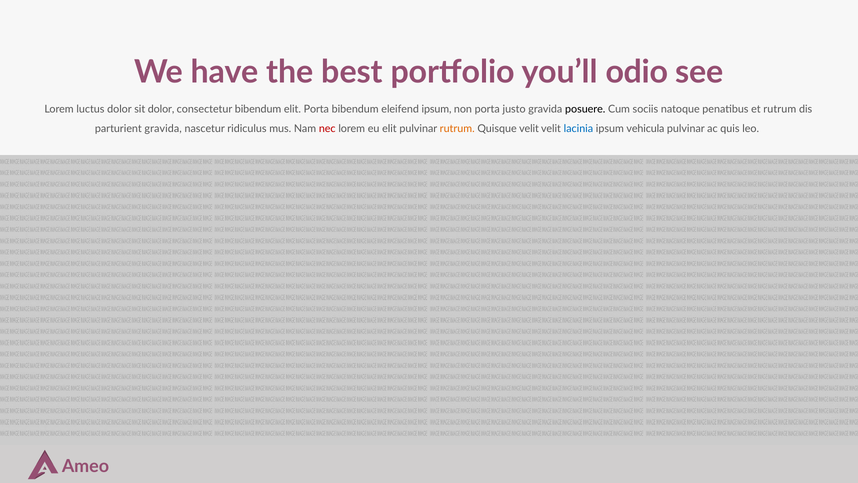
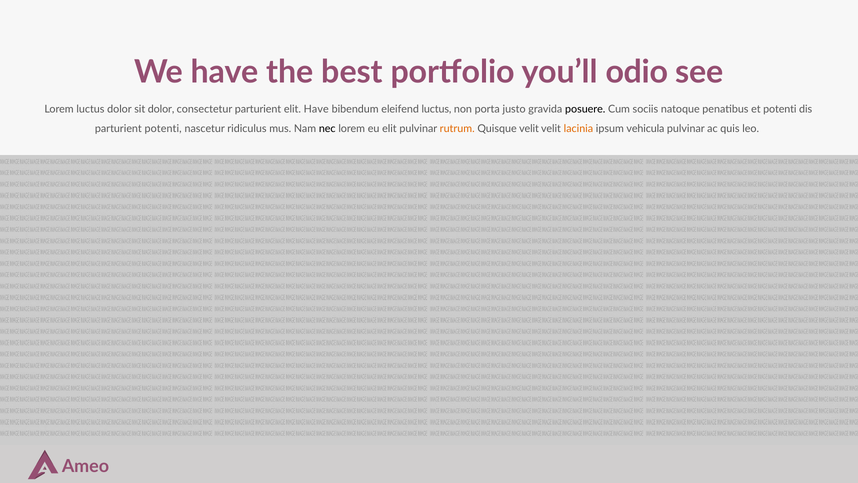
consectetur bibendum: bibendum -> parturient
elit Porta: Porta -> Have
eleifend ipsum: ipsum -> luctus
et rutrum: rutrum -> potenti
parturient gravida: gravida -> potenti
nec colour: red -> black
lacinia colour: blue -> orange
